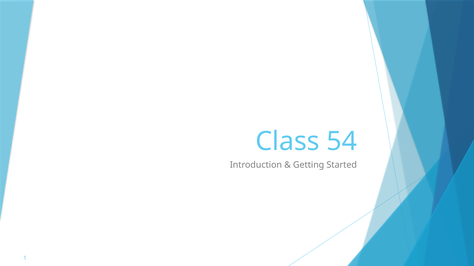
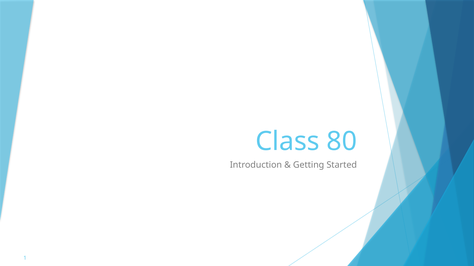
54: 54 -> 80
